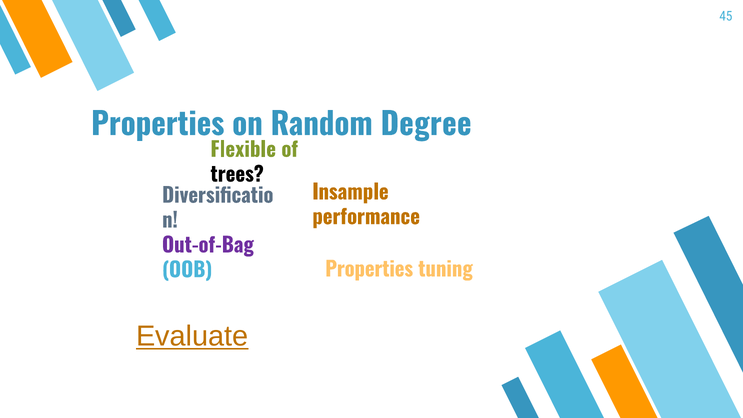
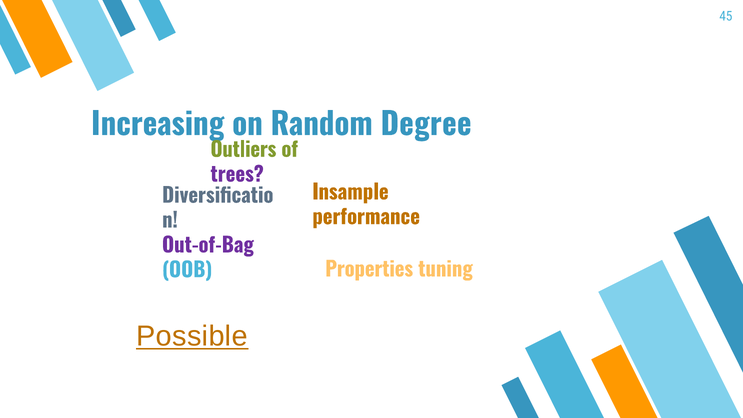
Properties at (158, 125): Properties -> Increasing
Flexible: Flexible -> Outliers
trees colour: black -> purple
Evaluate: Evaluate -> Possible
